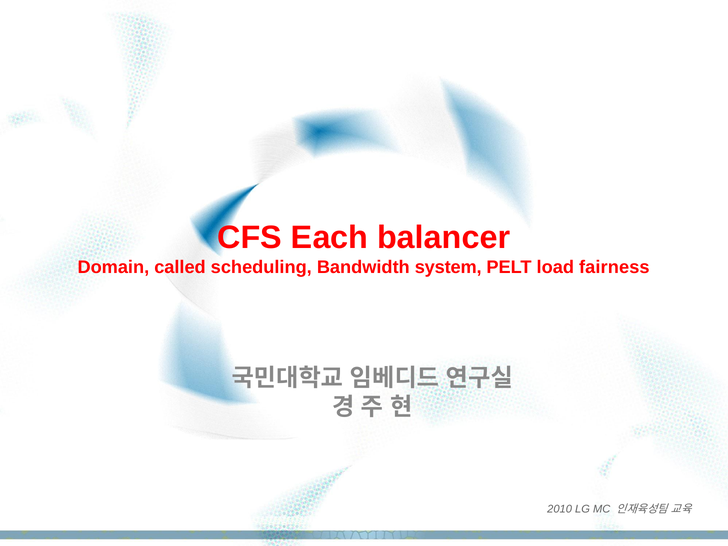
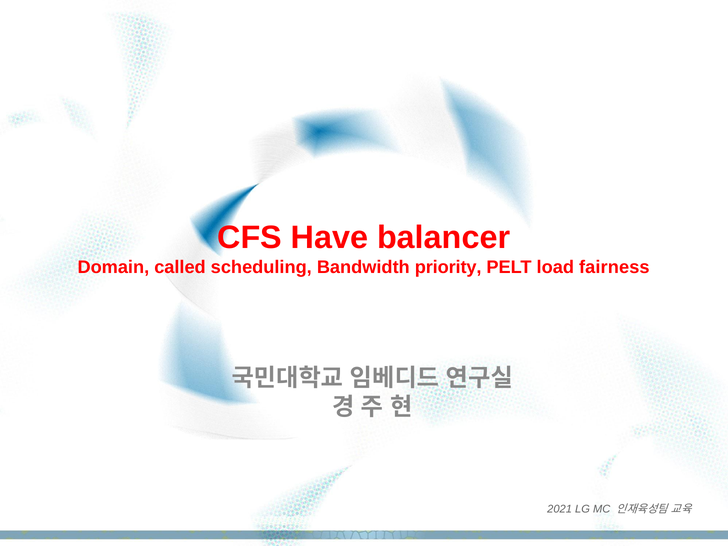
Each: Each -> Have
system: system -> priority
2010: 2010 -> 2021
